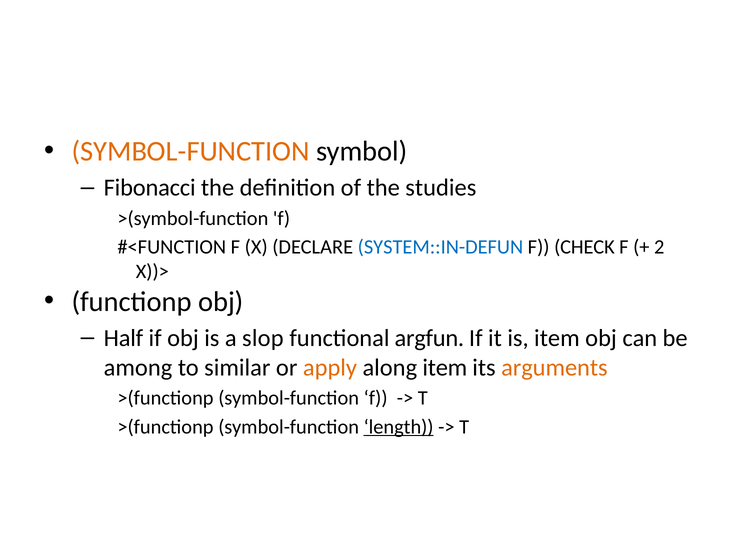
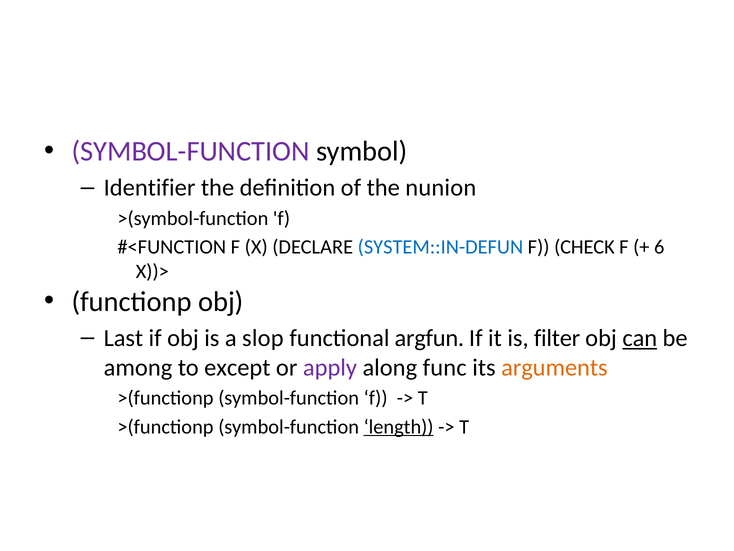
SYMBOL-FUNCTION at (191, 151) colour: orange -> purple
Fibonacci: Fibonacci -> Identifier
studies: studies -> nunion
2: 2 -> 6
Half: Half -> Last
is item: item -> filter
can underline: none -> present
similar: similar -> except
apply colour: orange -> purple
along item: item -> func
